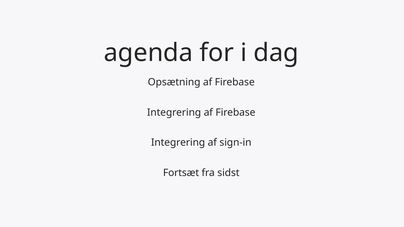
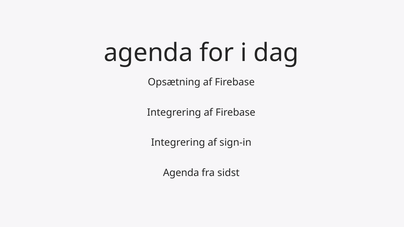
Fortsæt at (181, 173): Fortsæt -> Agenda
